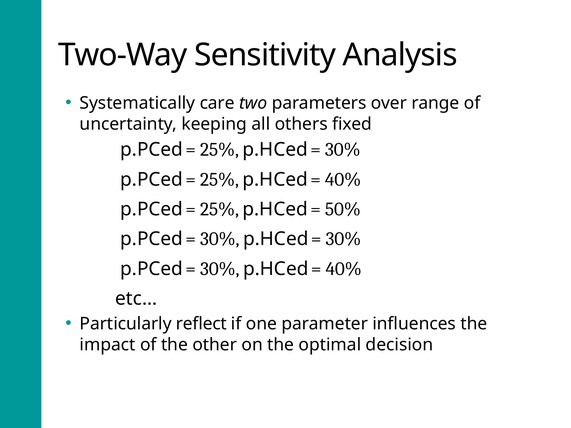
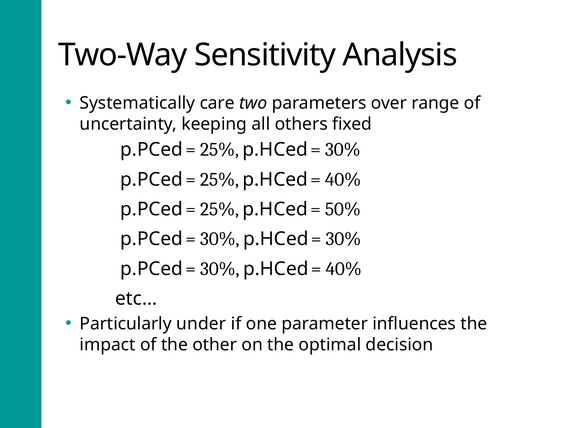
reflect: reflect -> under
